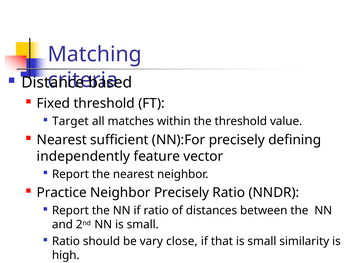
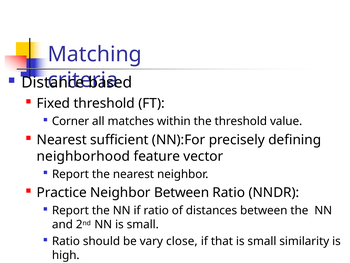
Target: Target -> Corner
independently: independently -> neighborhood
Neighbor Precisely: Precisely -> Between
